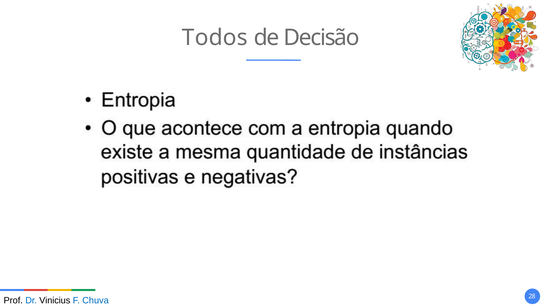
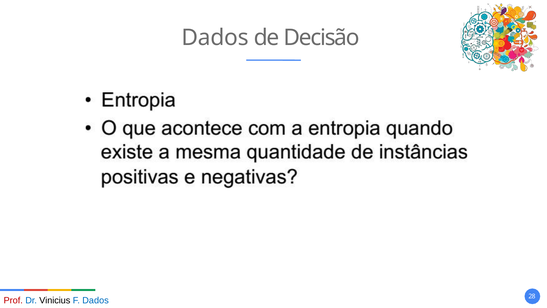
Todos at (215, 38): Todos -> Dados
Prof colour: black -> red
F Chuva: Chuva -> Dados
